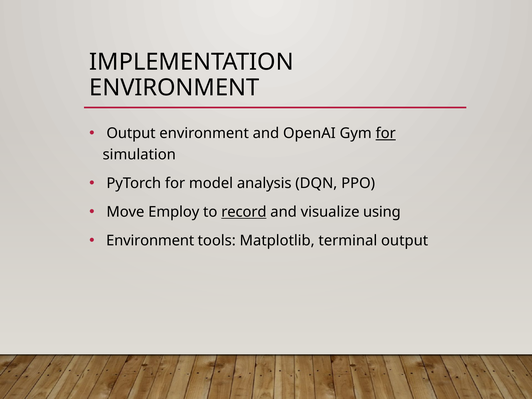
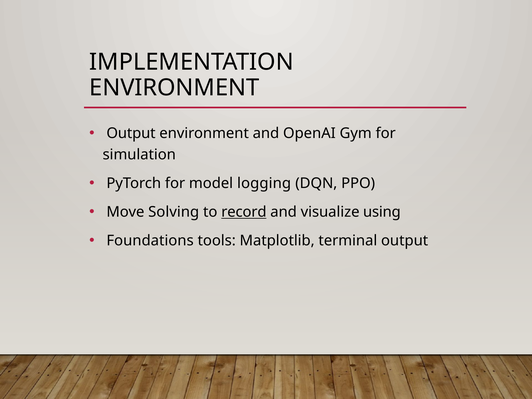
for at (386, 133) underline: present -> none
analysis: analysis -> logging
Employ: Employ -> Solving
Environment at (150, 241): Environment -> Foundations
